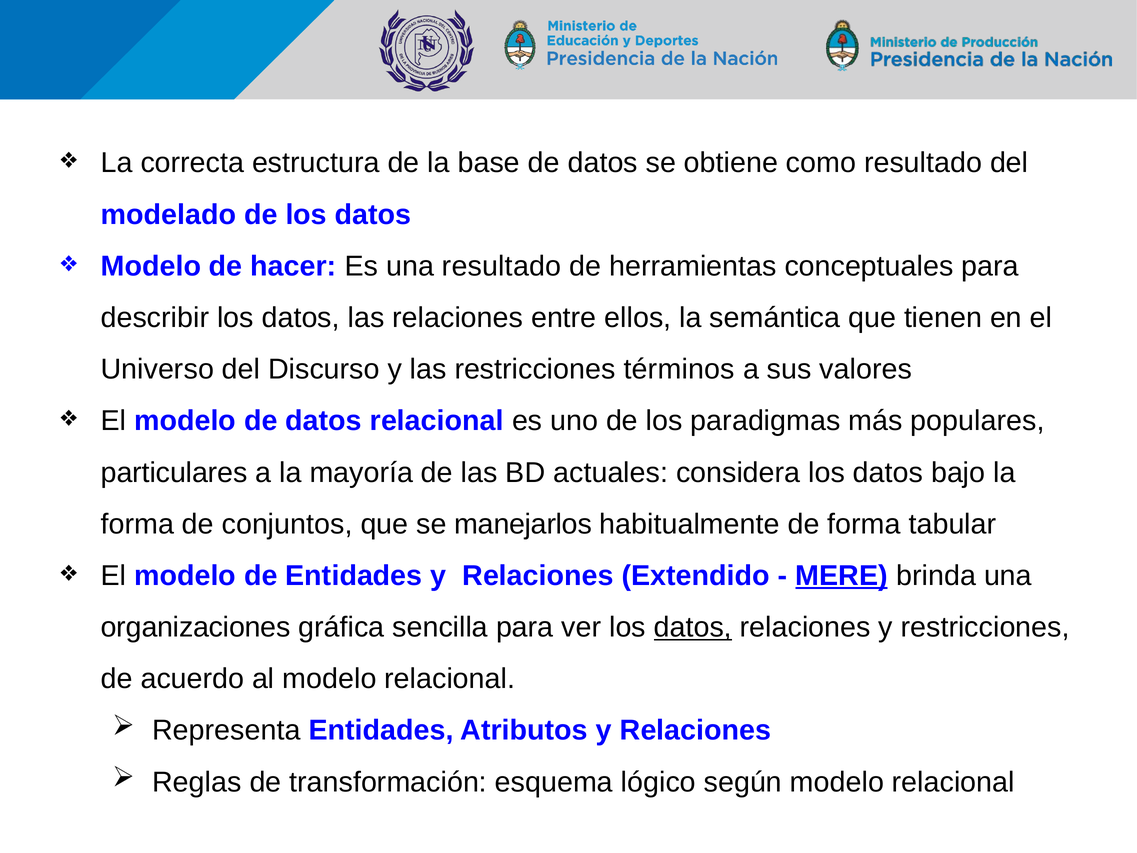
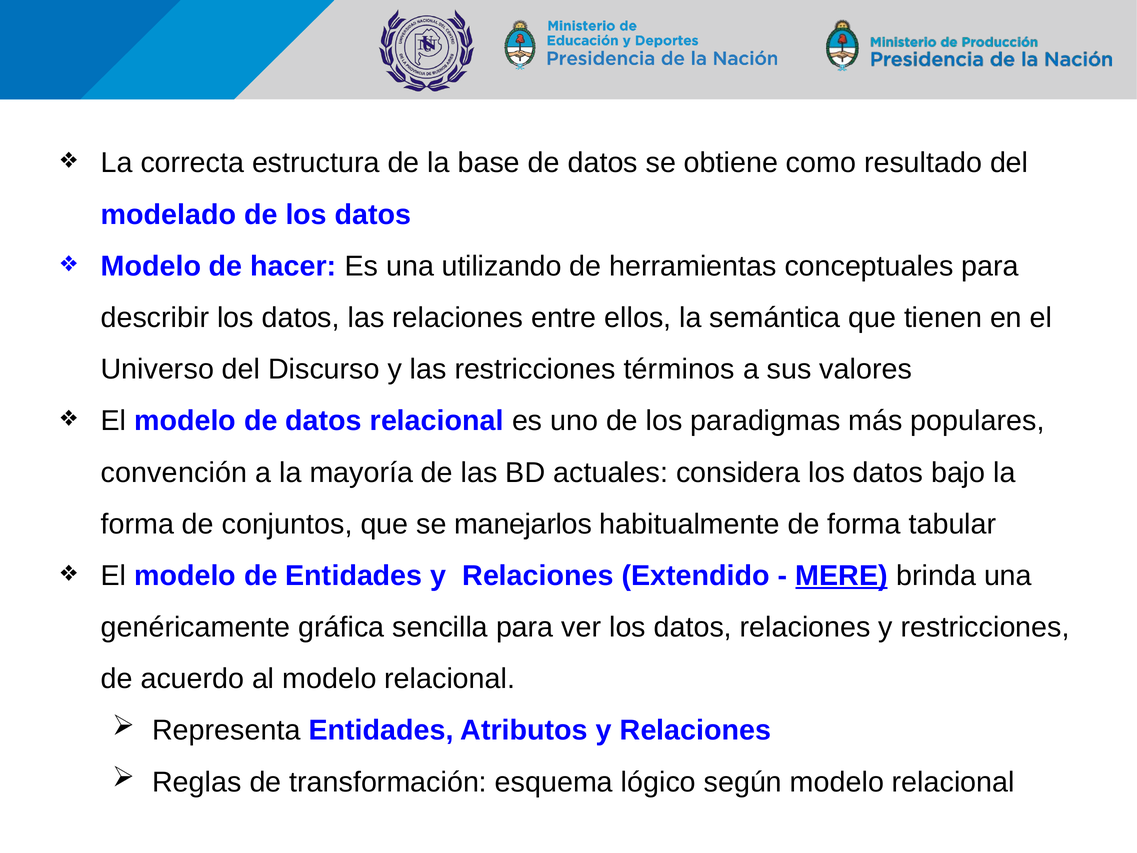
una resultado: resultado -> utilizando
particulares: particulares -> convención
organizaciones: organizaciones -> genéricamente
datos at (693, 627) underline: present -> none
